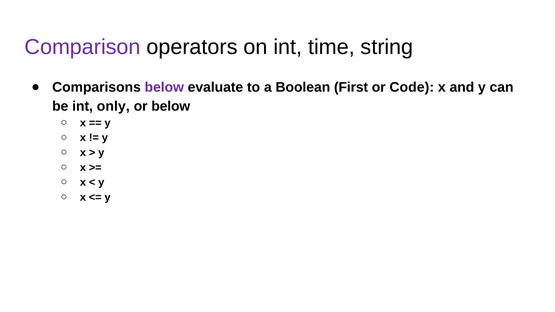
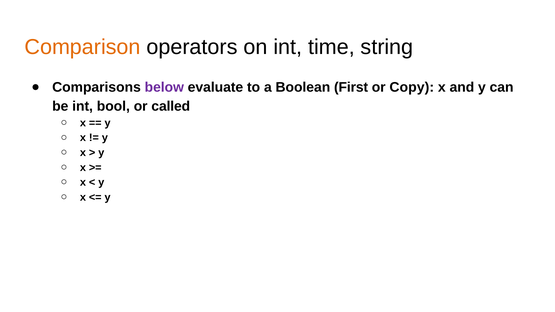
Comparison colour: purple -> orange
Code: Code -> Copy
only: only -> bool
or below: below -> called
